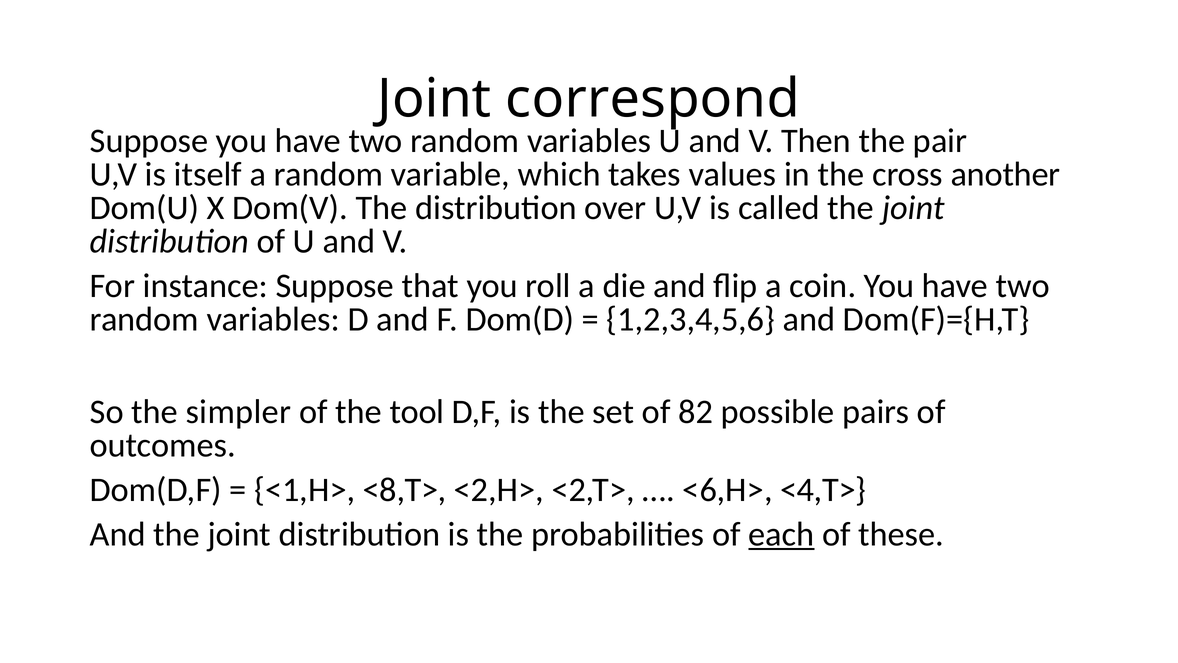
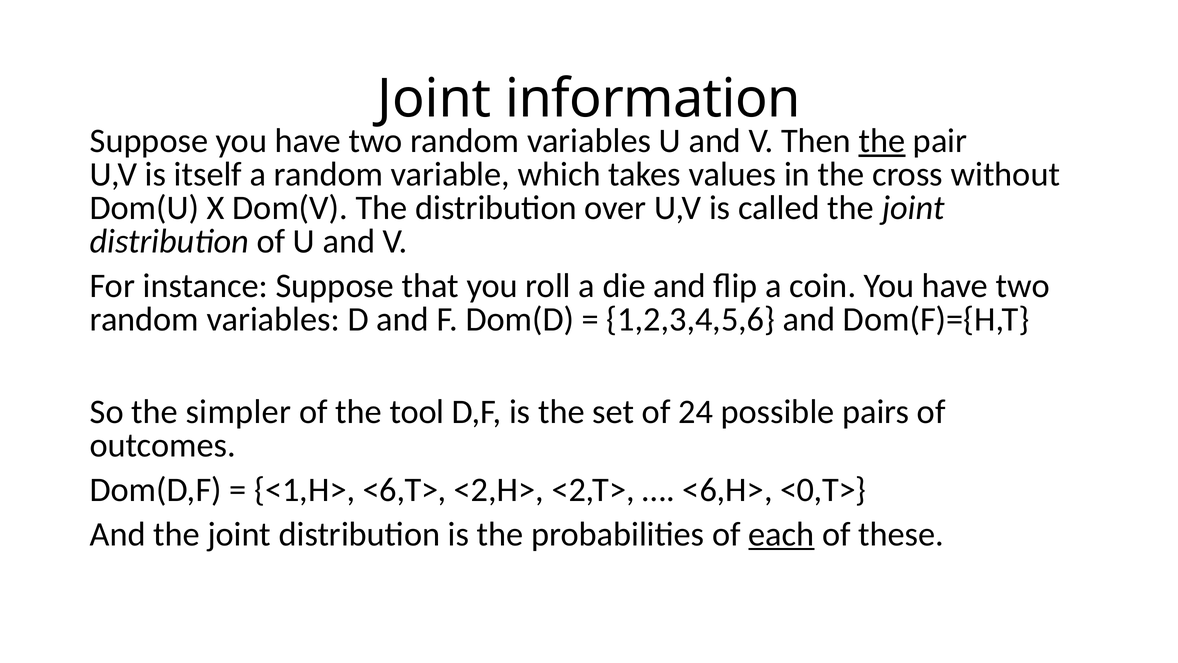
correspond: correspond -> information
the at (882, 141) underline: none -> present
another: another -> without
82: 82 -> 24
<8,T>: <8,T> -> <6,T>
<4,T>: <4,T> -> <0,T>
